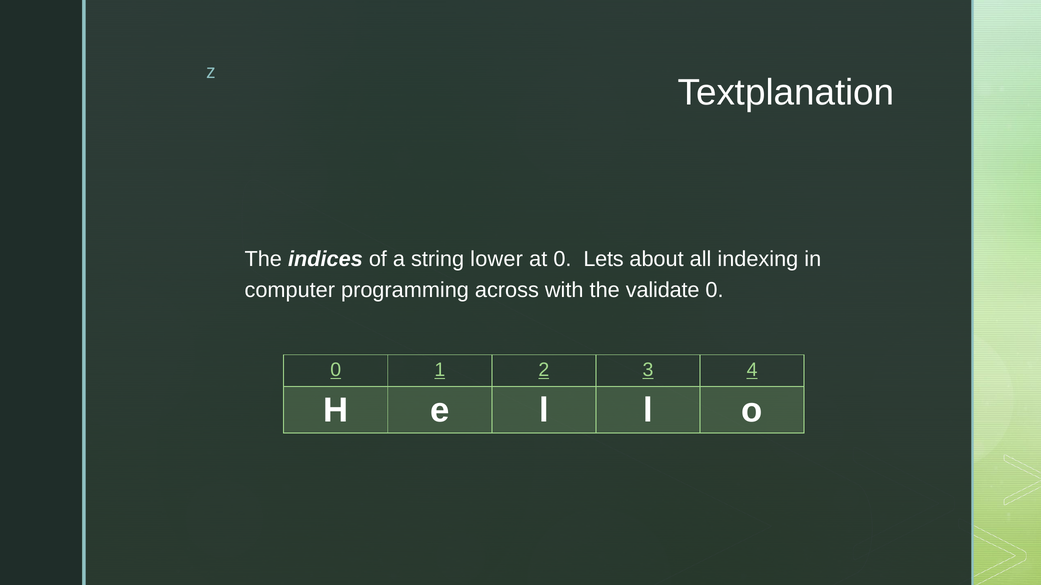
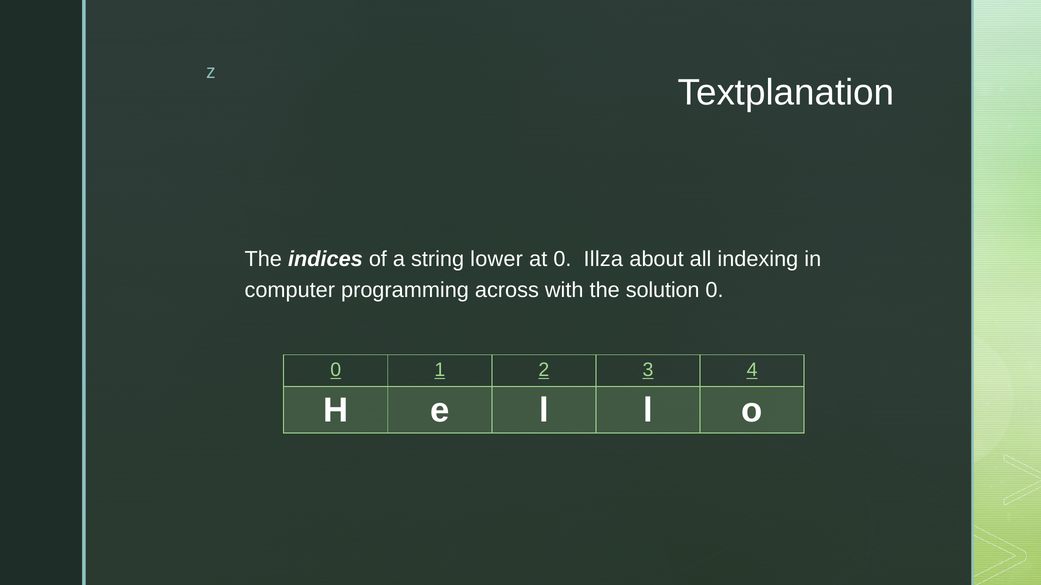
Lets: Lets -> Illza
validate: validate -> solution
